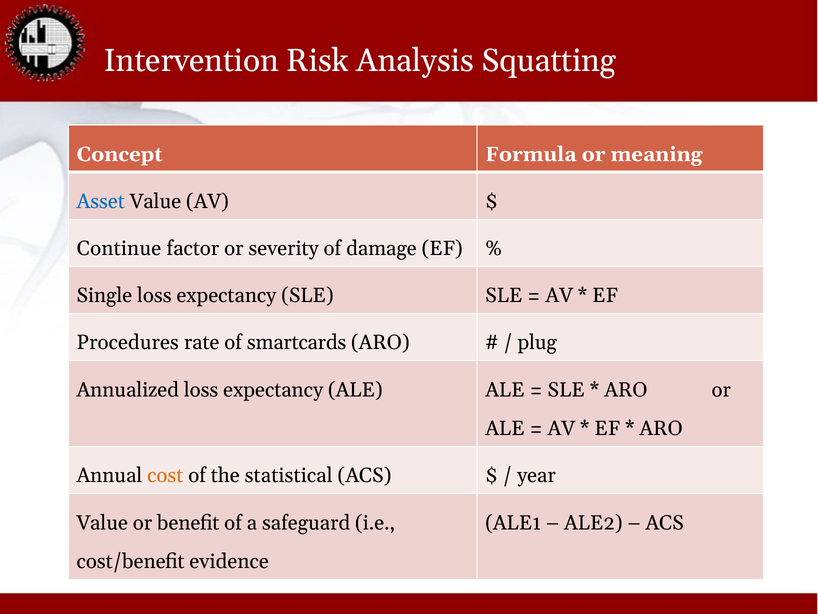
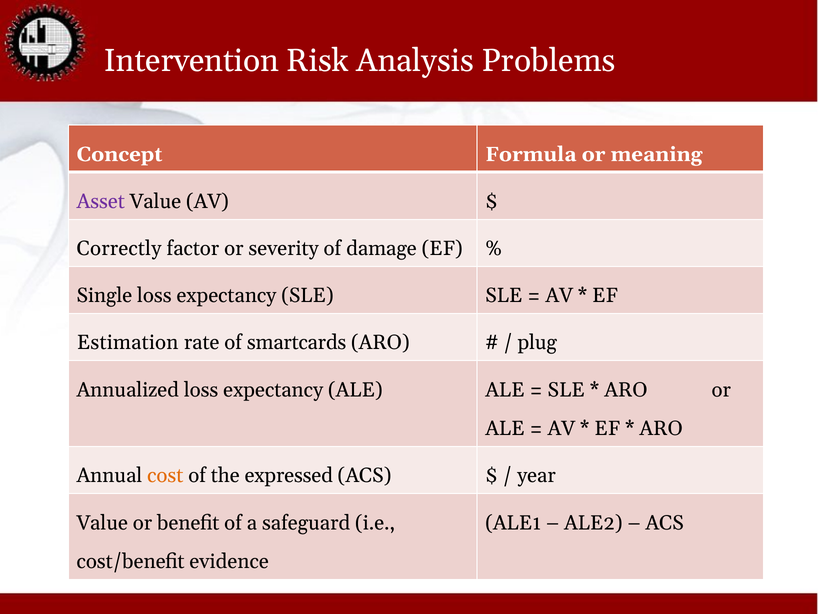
Squatting: Squatting -> Problems
Asset colour: blue -> purple
Continue: Continue -> Correctly
Procedures: Procedures -> Estimation
statistical: statistical -> expressed
